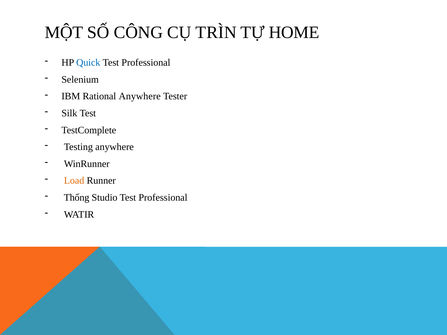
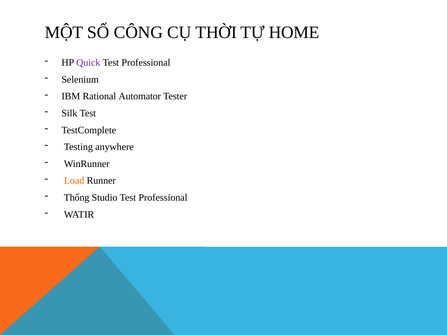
TRÌN: TRÌN -> THỜI
Quick colour: blue -> purple
Rational Anywhere: Anywhere -> Automator
